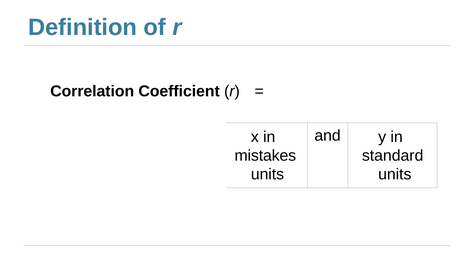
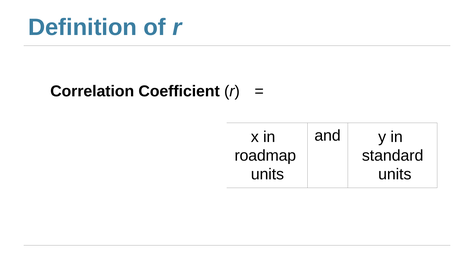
mistakes: mistakes -> roadmap
